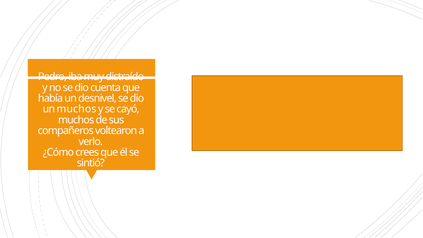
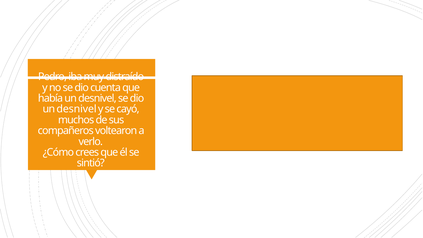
muchos at (76, 109): muchos -> desnivel
